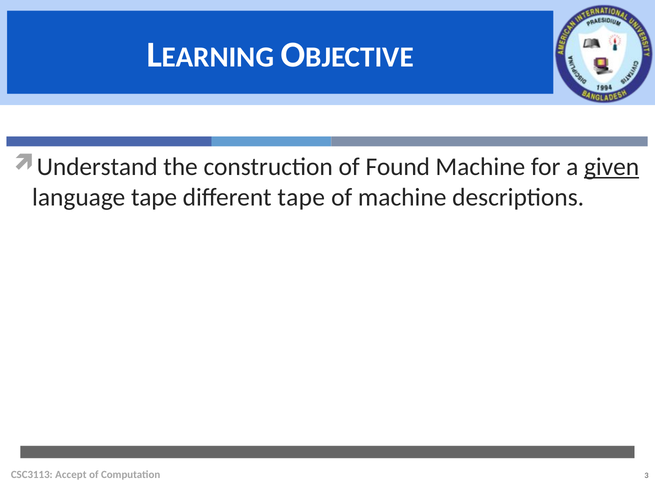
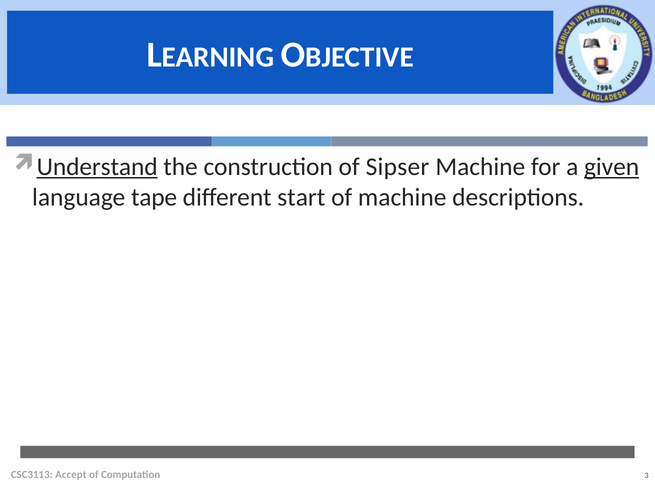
Understand underline: none -> present
Found: Found -> Sipser
different tape: tape -> start
